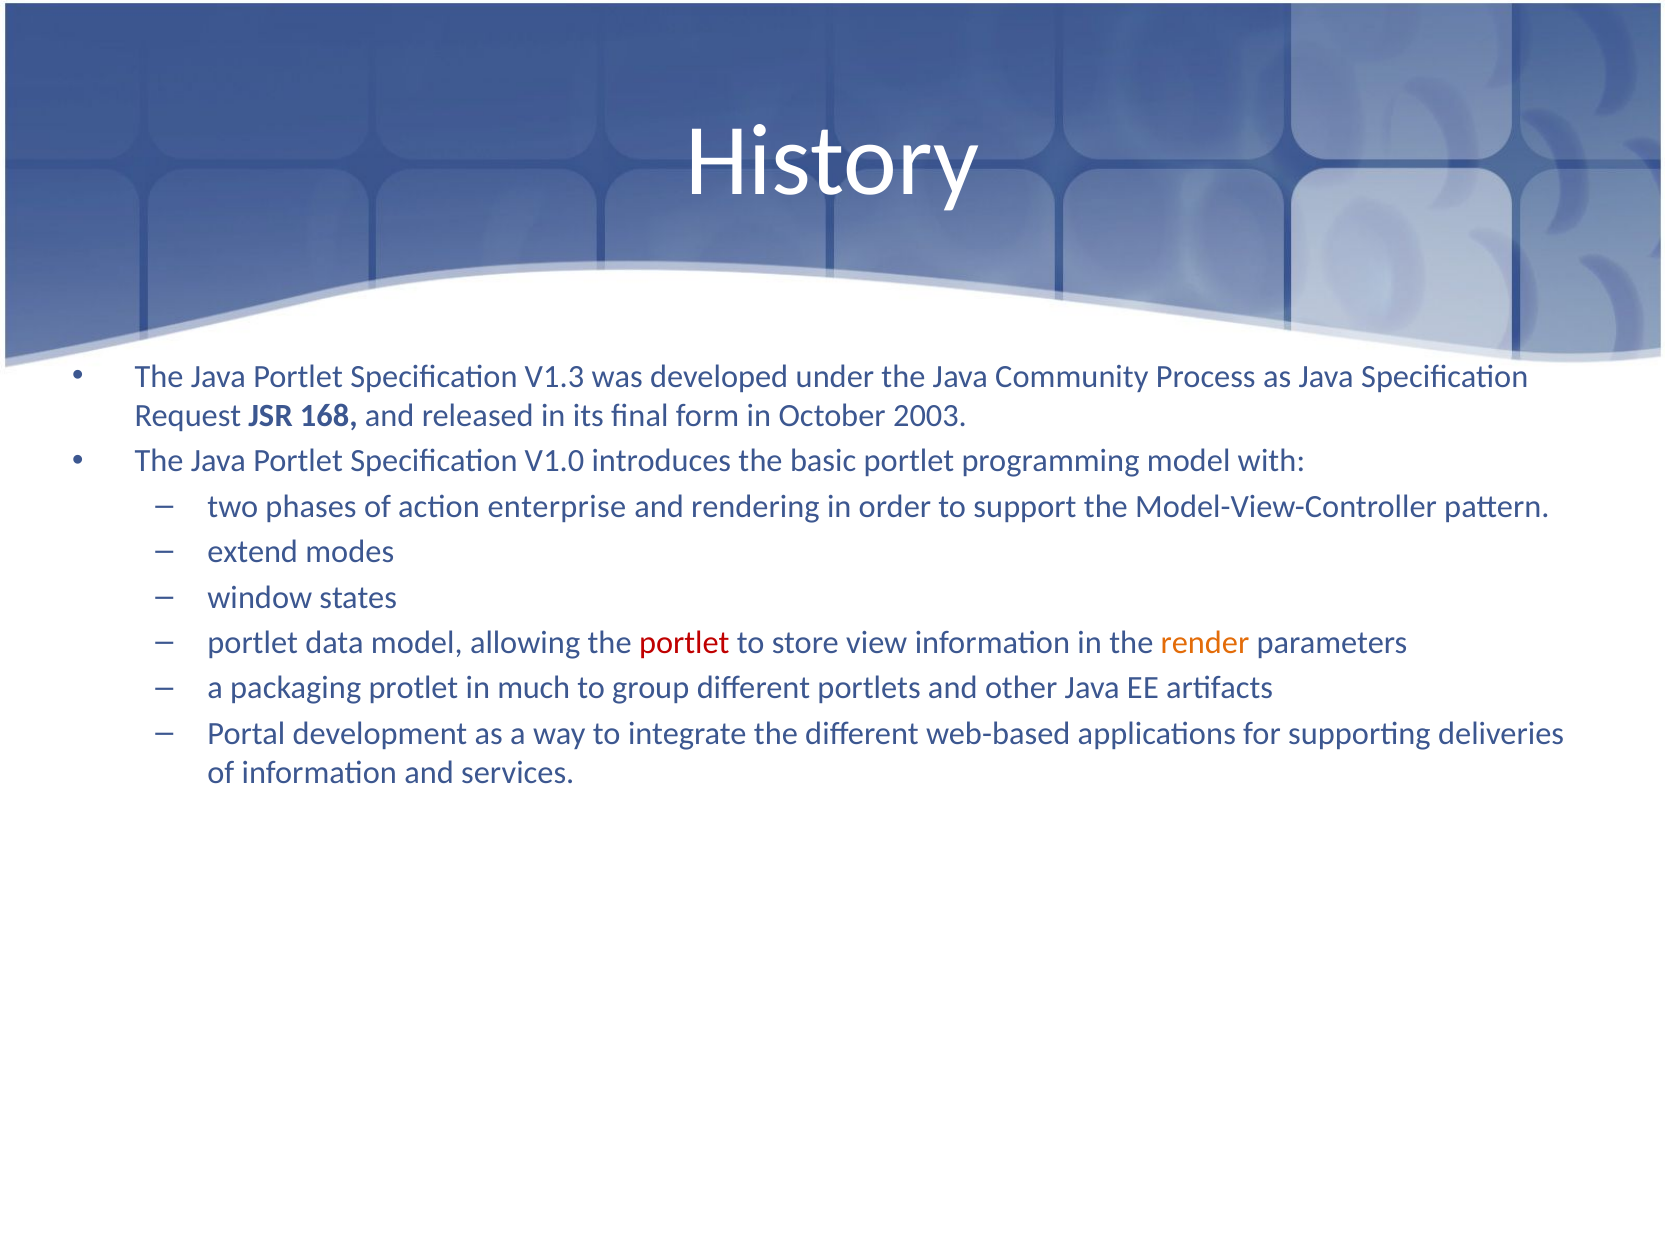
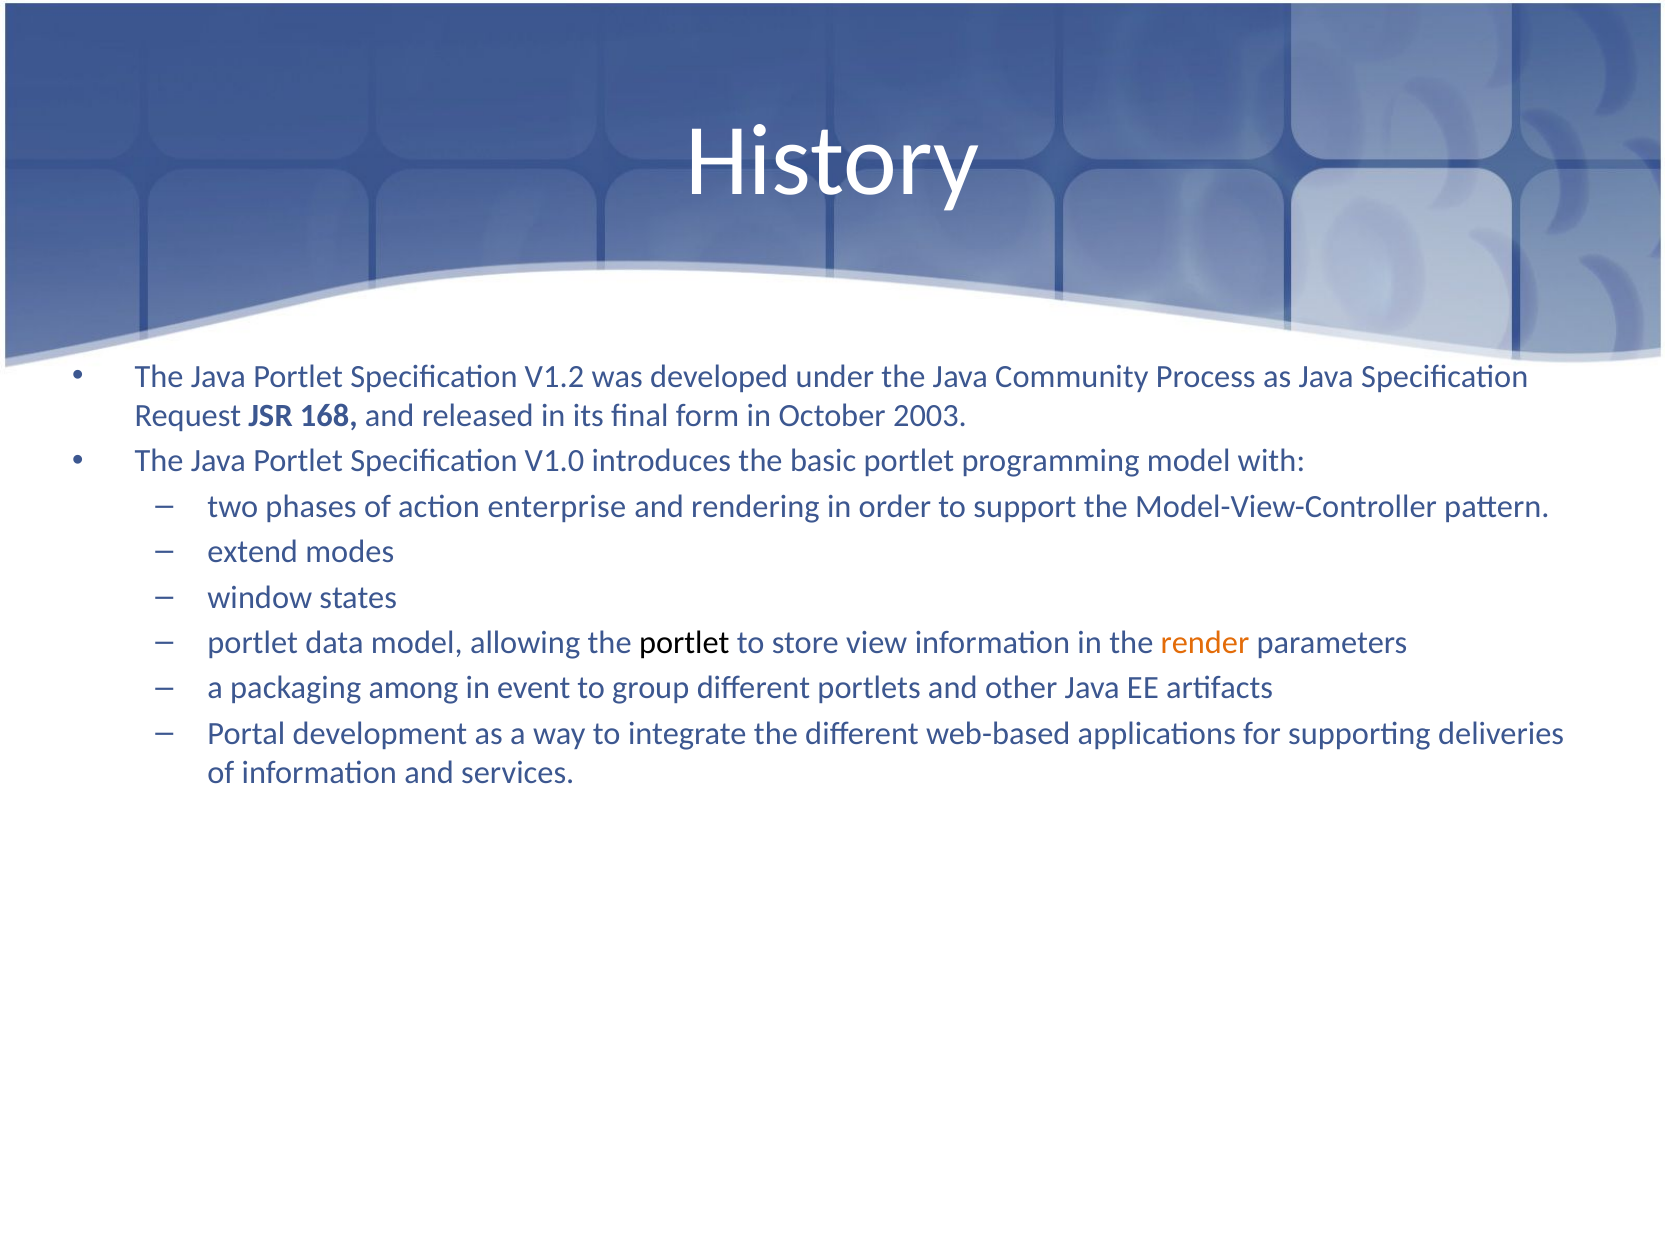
V1.3: V1.3 -> V1.2
portlet at (684, 643) colour: red -> black
protlet: protlet -> among
much: much -> event
